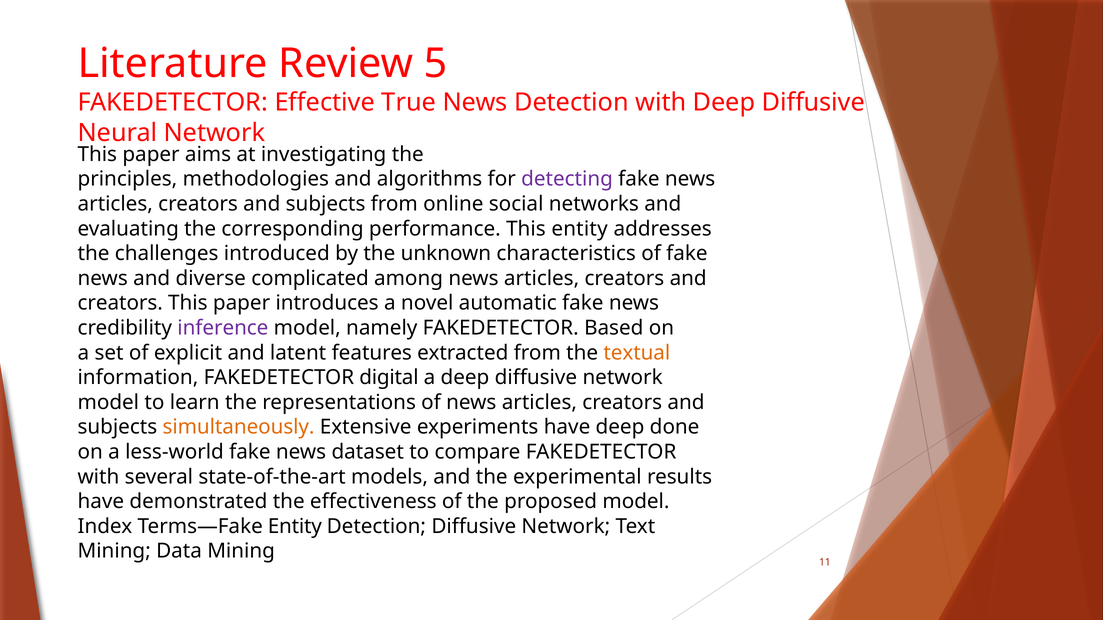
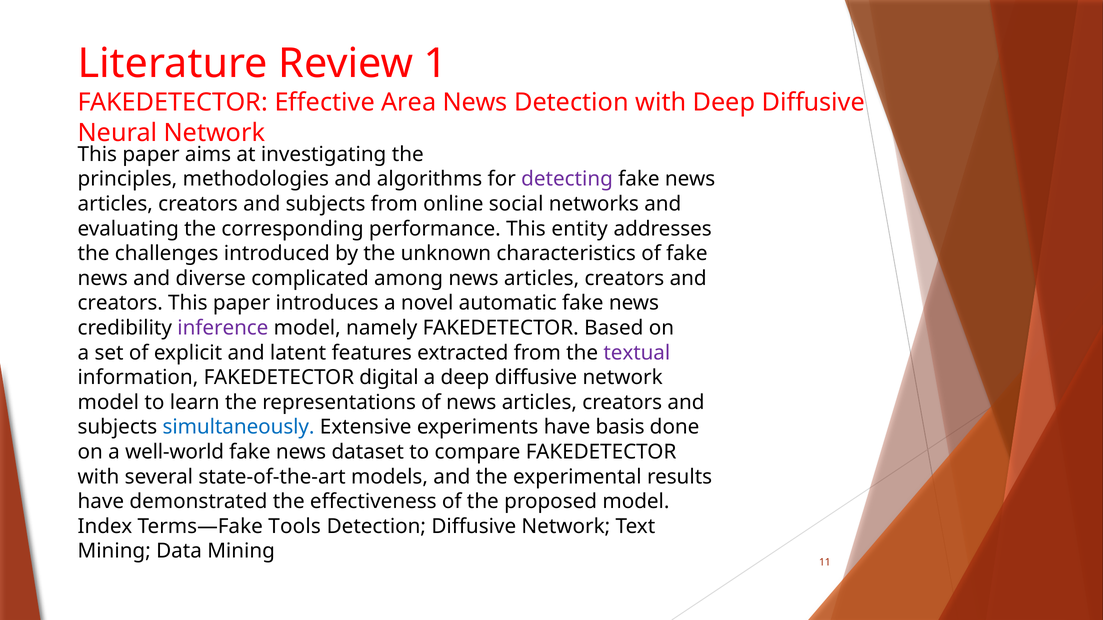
5: 5 -> 1
True: True -> Area
textual colour: orange -> purple
simultaneously colour: orange -> blue
have deep: deep -> basis
less-world: less-world -> well-world
Terms—Fake Entity: Entity -> Tools
